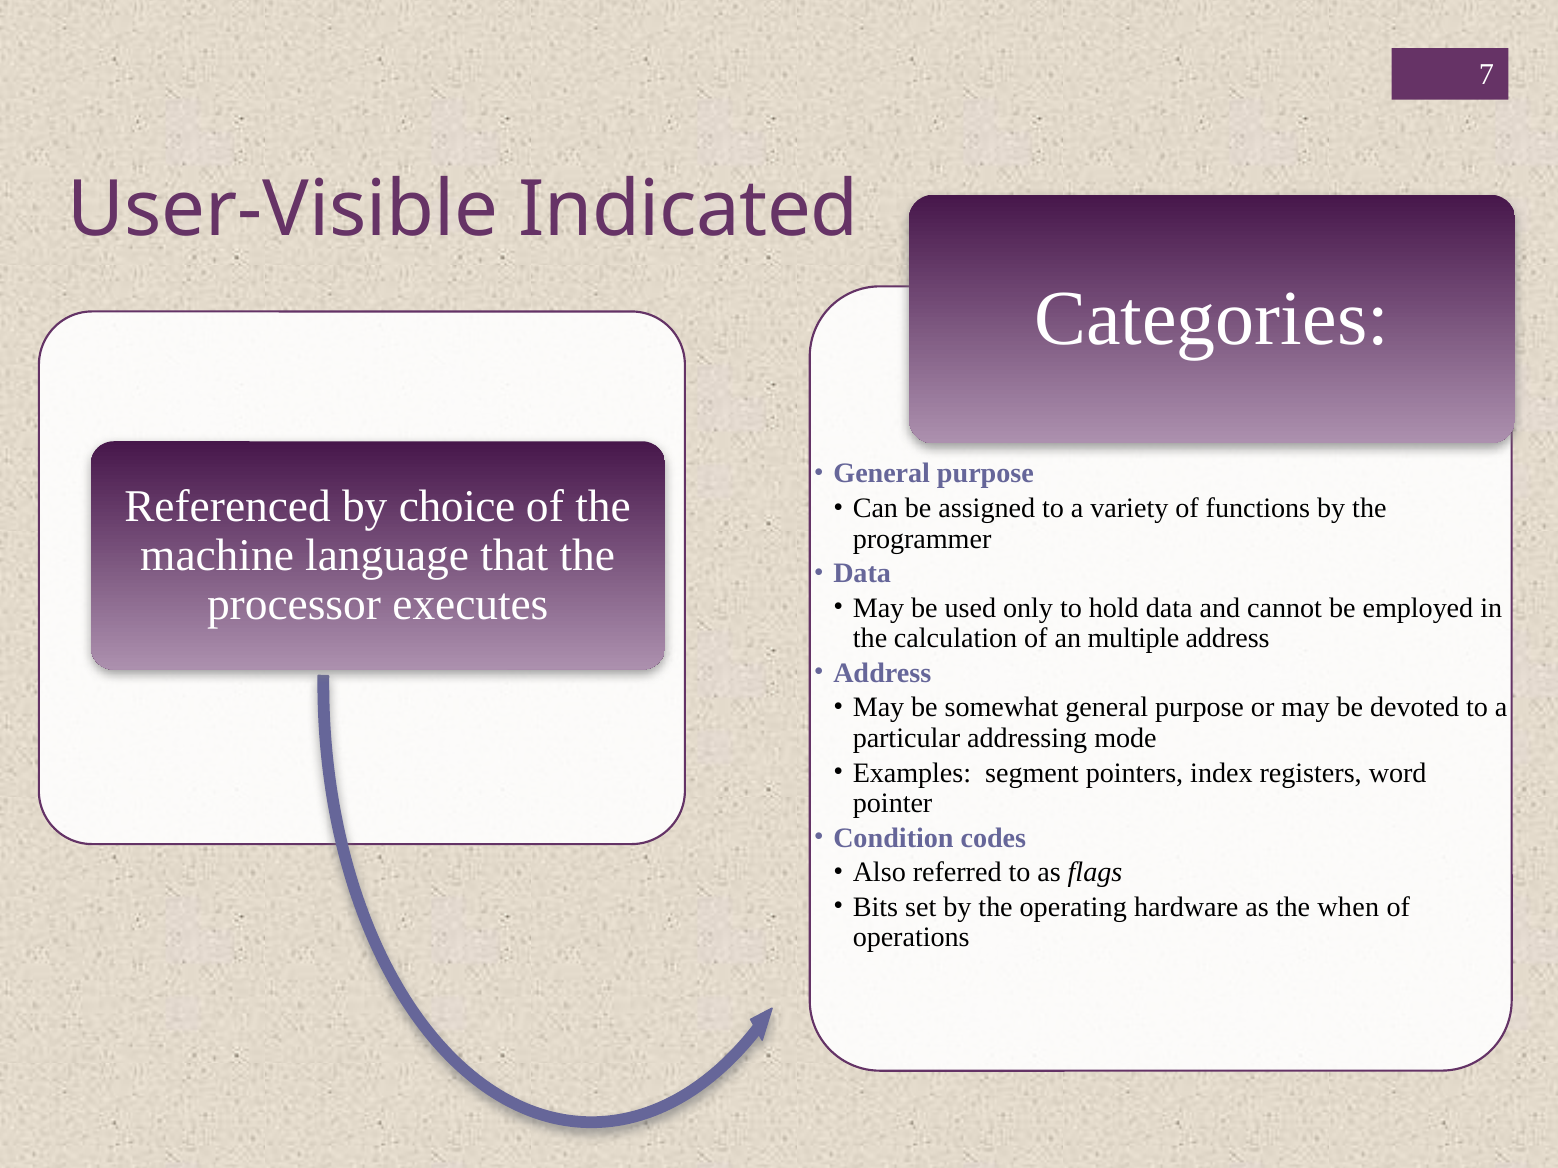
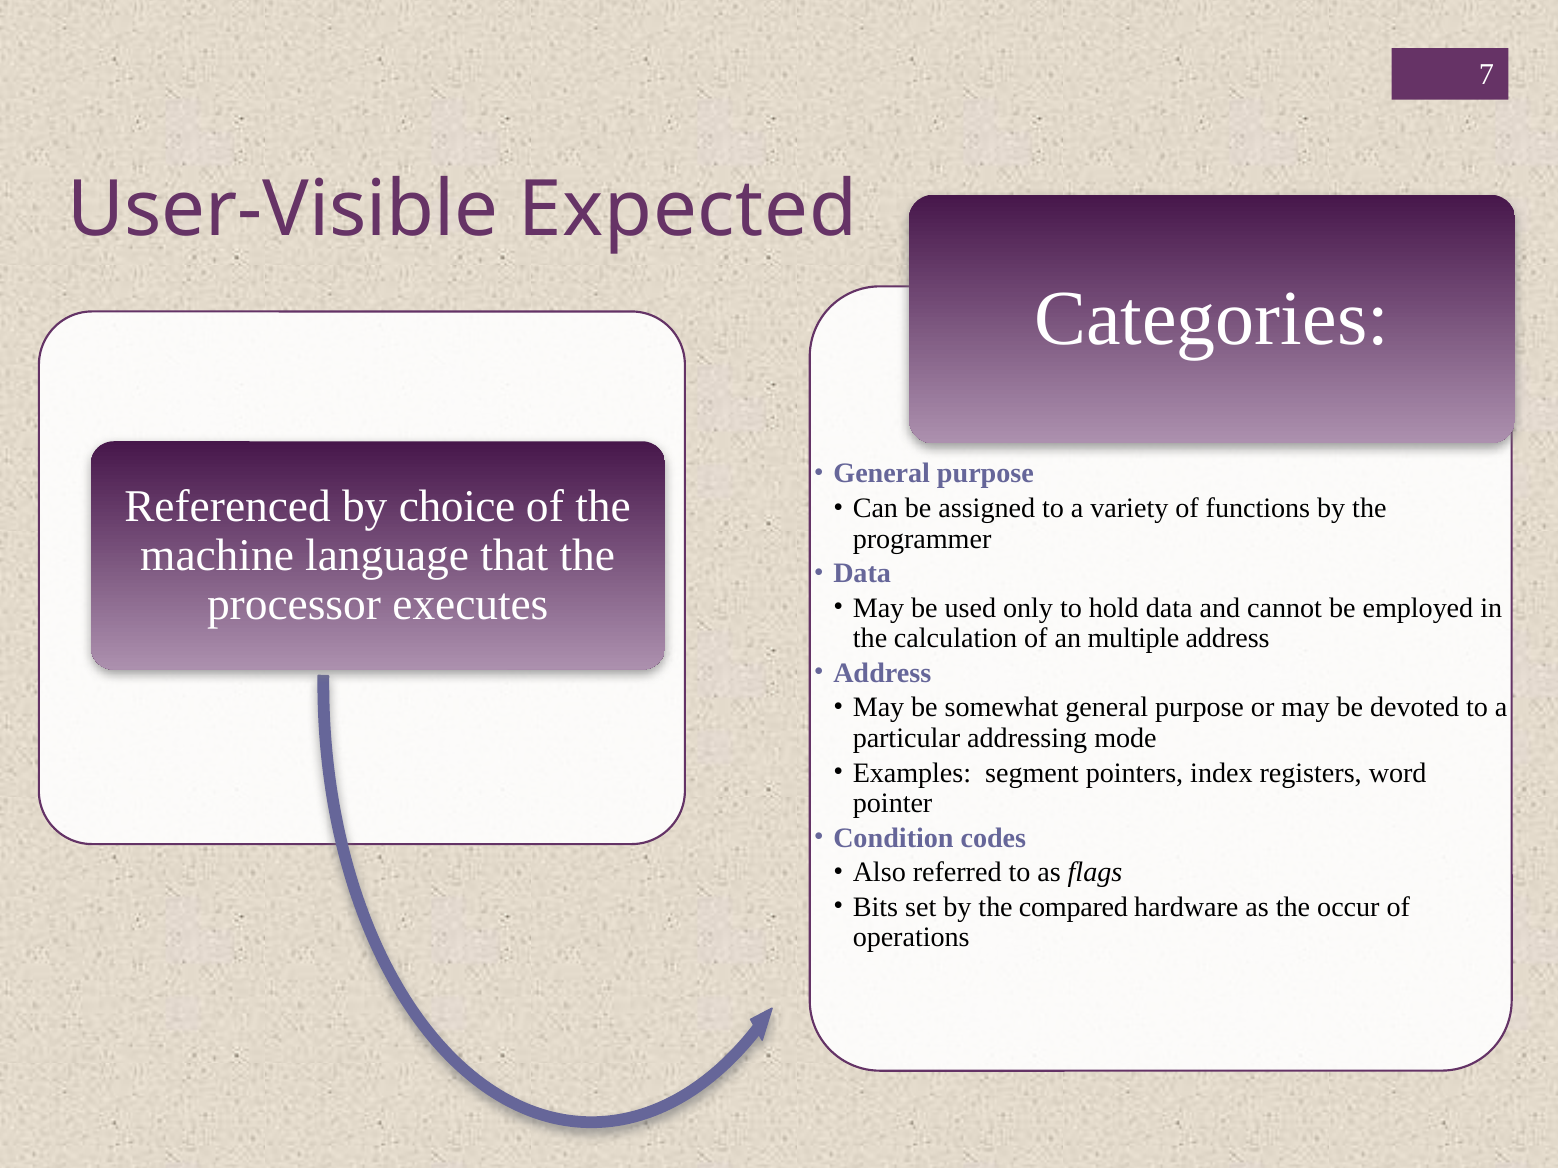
Indicated: Indicated -> Expected
operating: operating -> compared
when: when -> occur
